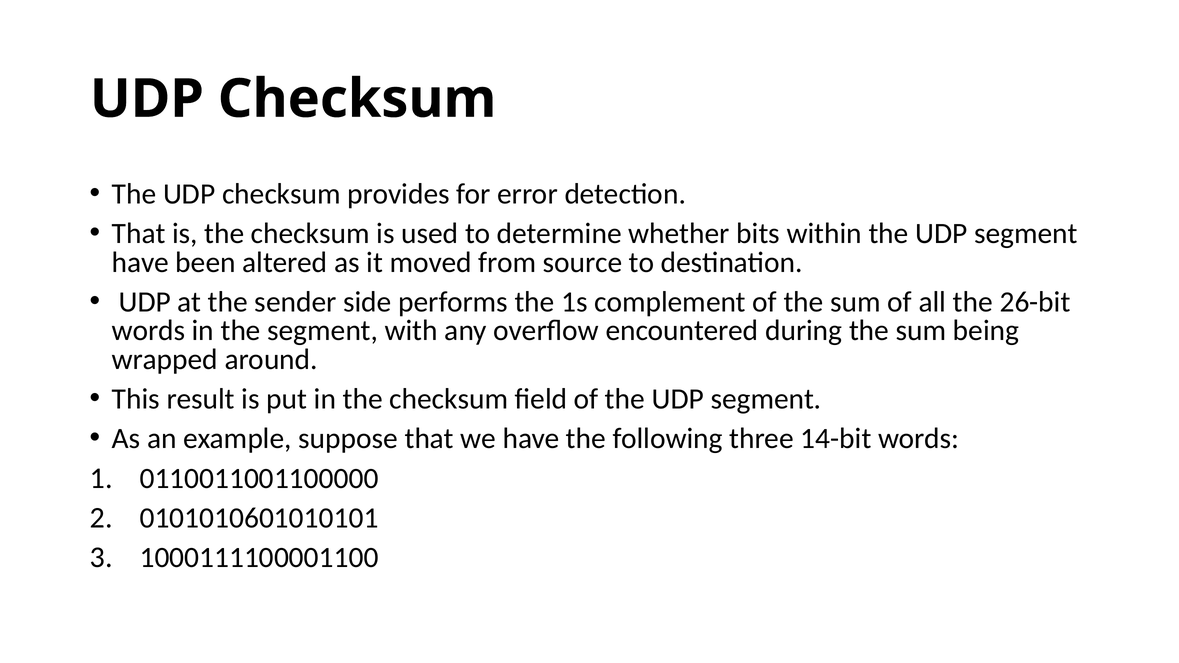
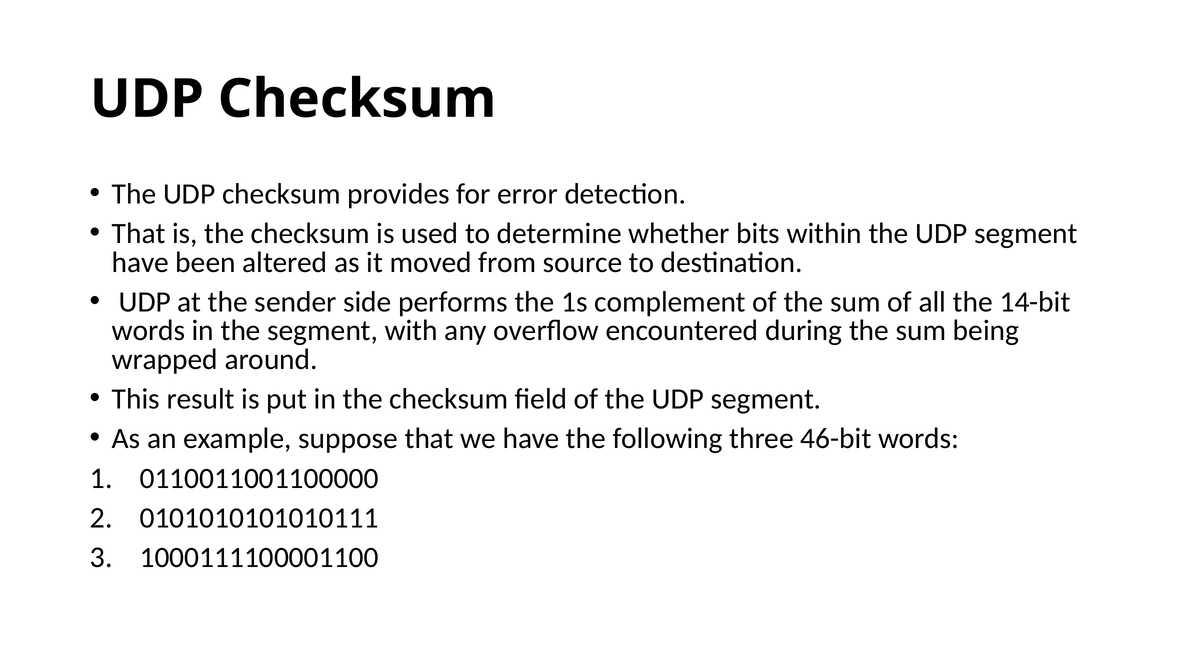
26-bit: 26-bit -> 14-bit
14-bit: 14-bit -> 46-bit
0101010601010101: 0101010601010101 -> 0101010101010111
